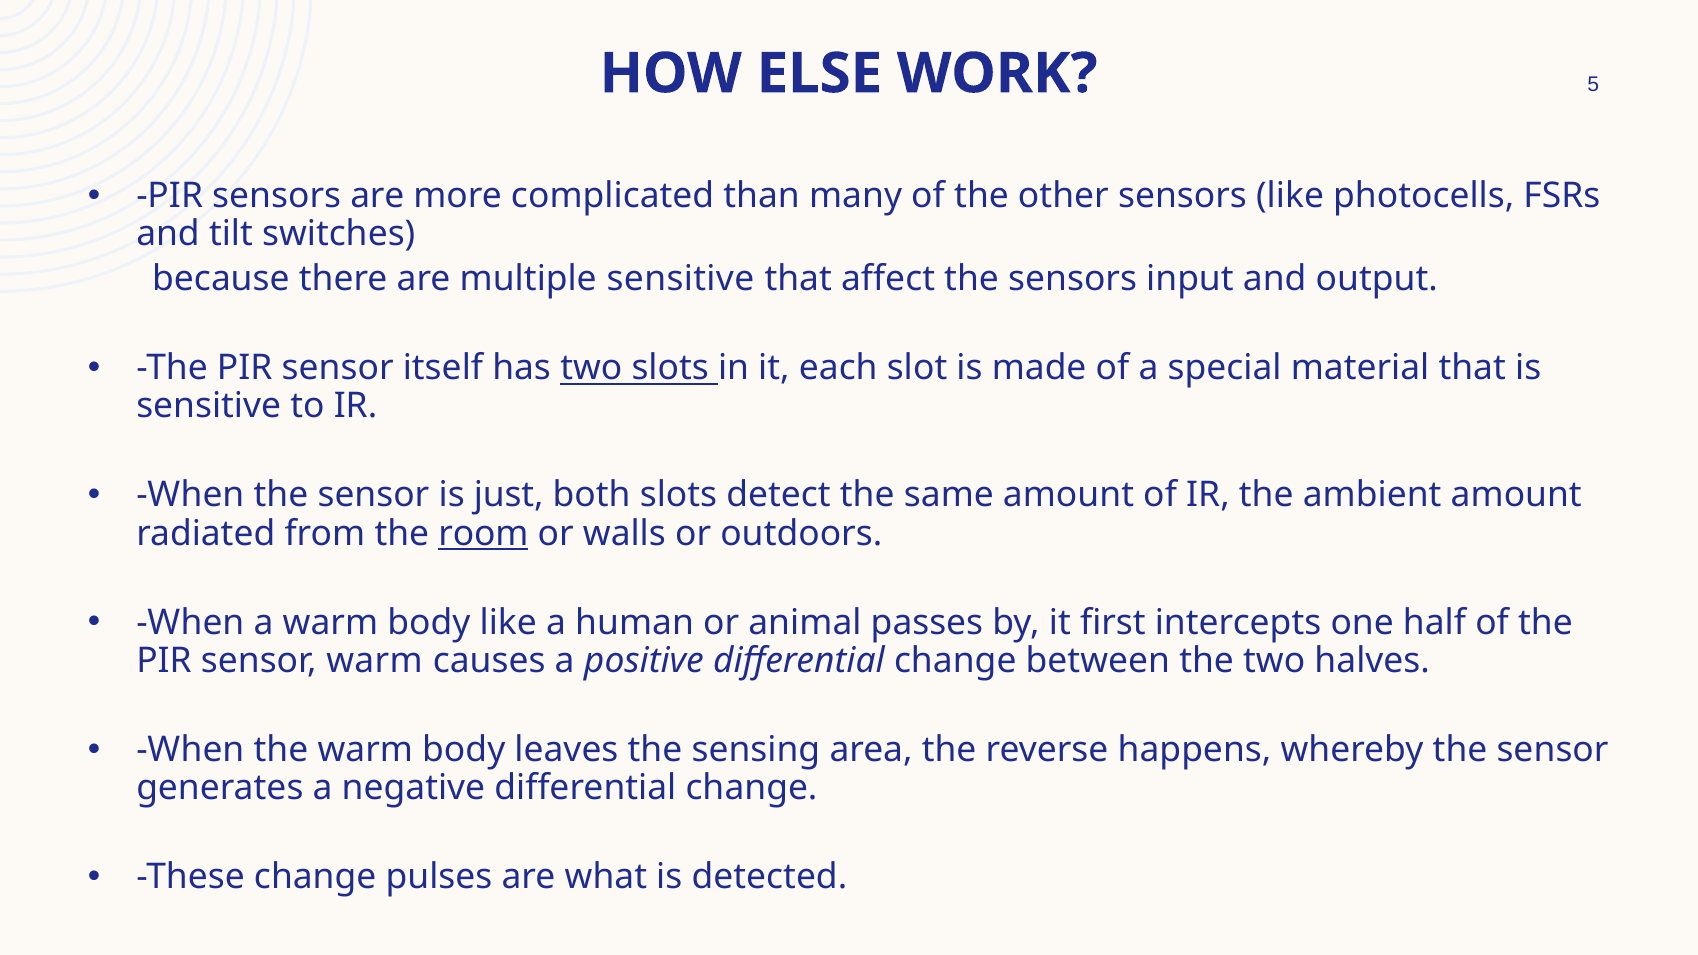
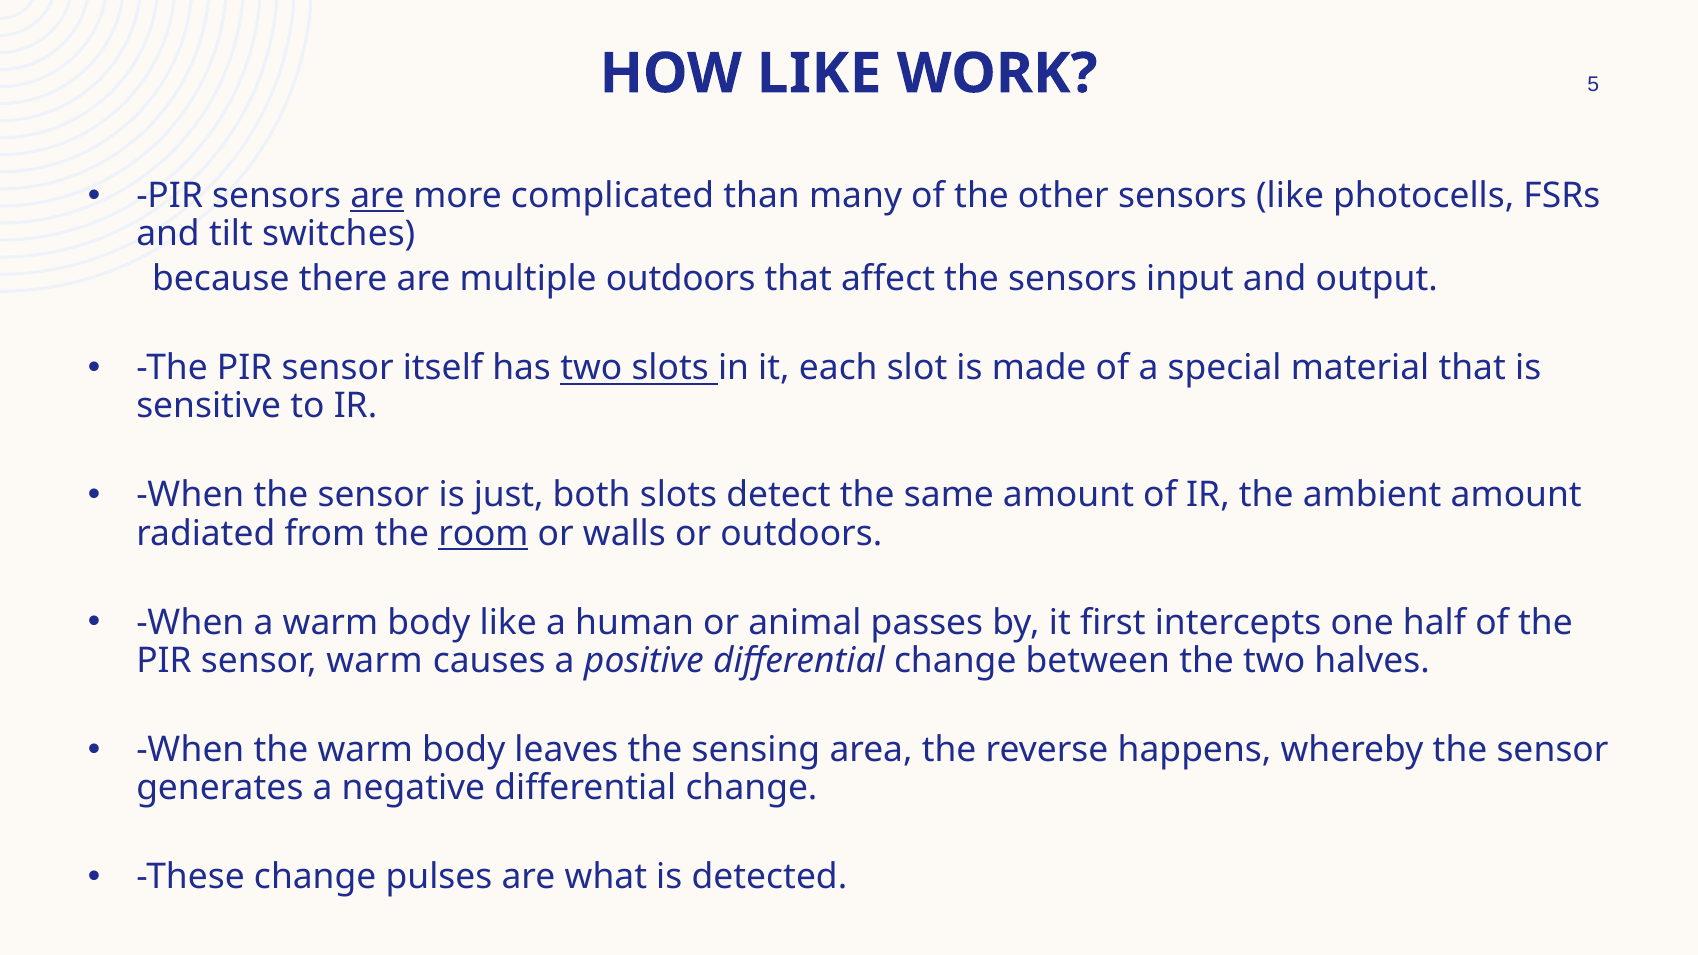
HOW ELSE: ELSE -> LIKE
are at (377, 196) underline: none -> present
multiple sensitive: sensitive -> outdoors
